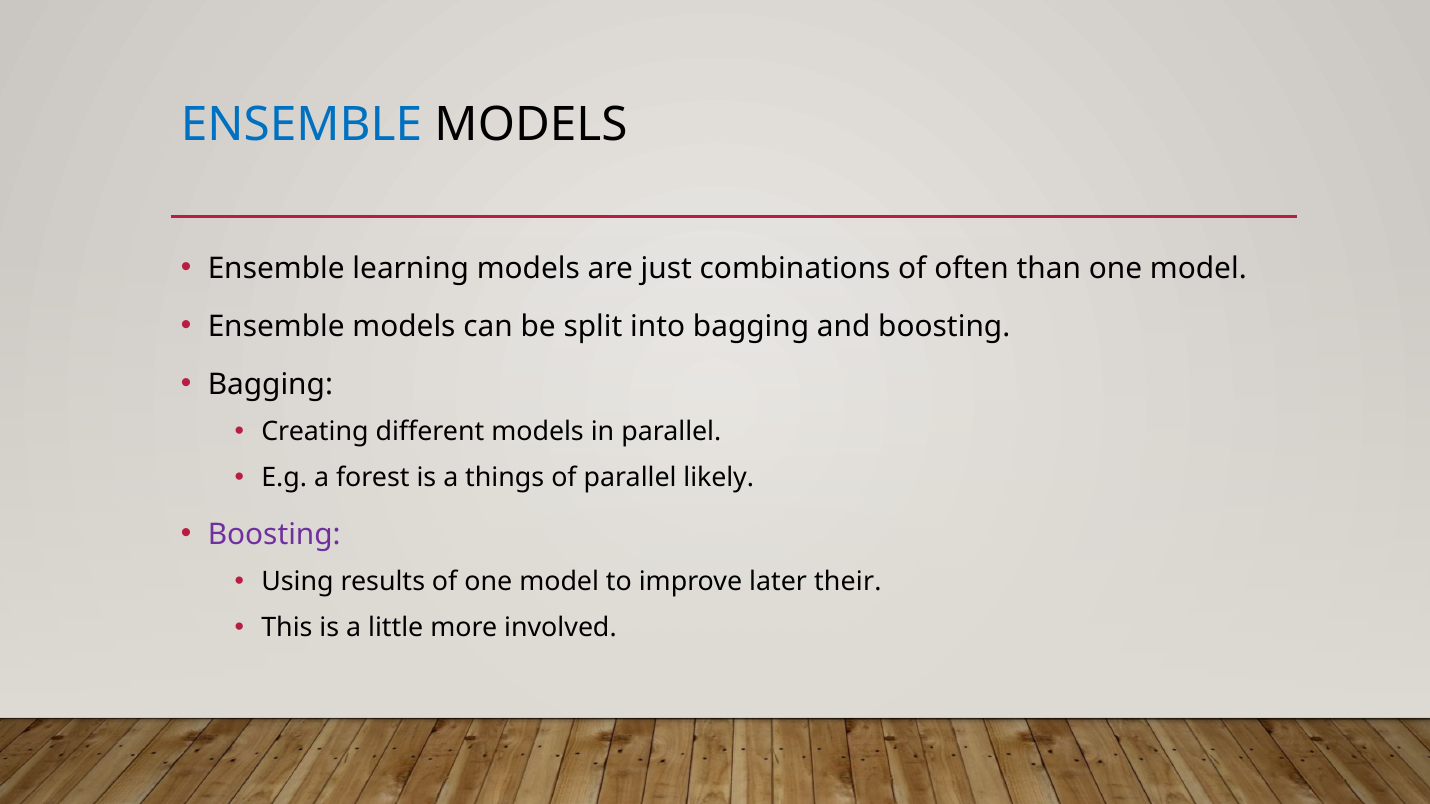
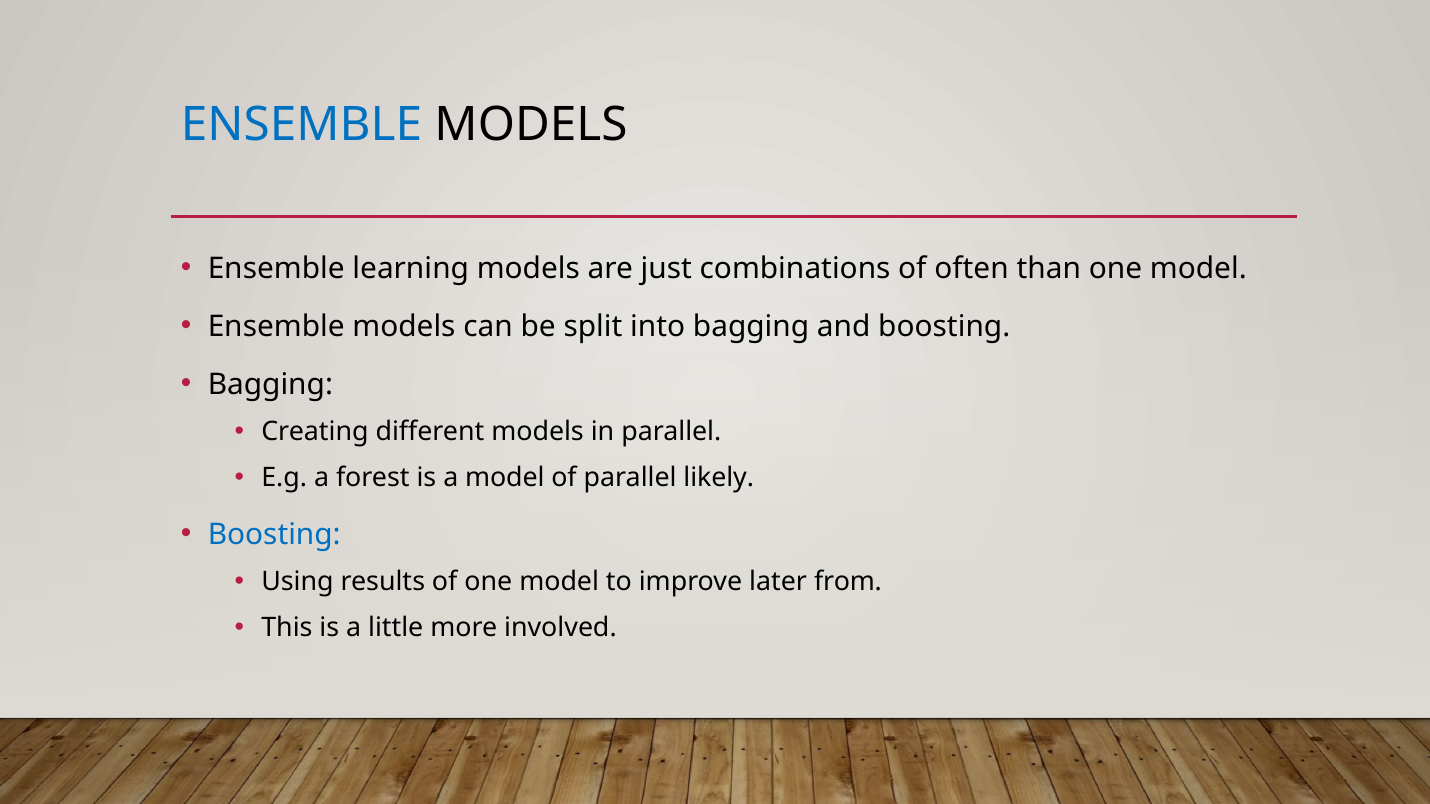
a things: things -> model
Boosting at (274, 535) colour: purple -> blue
their: their -> from
